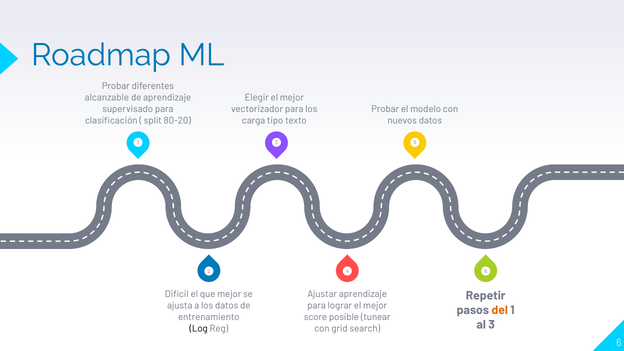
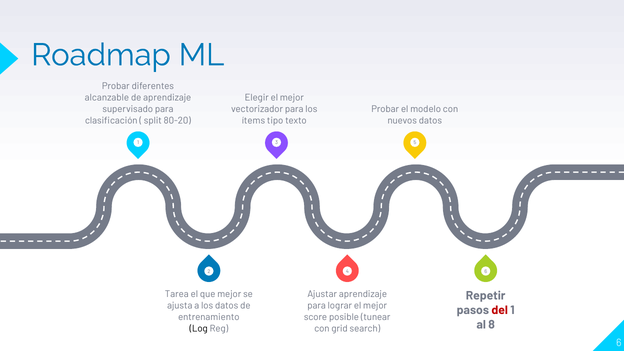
carga: carga -> ítems
Difícil: Difícil -> Tarea
del colour: orange -> red
al 3: 3 -> 8
